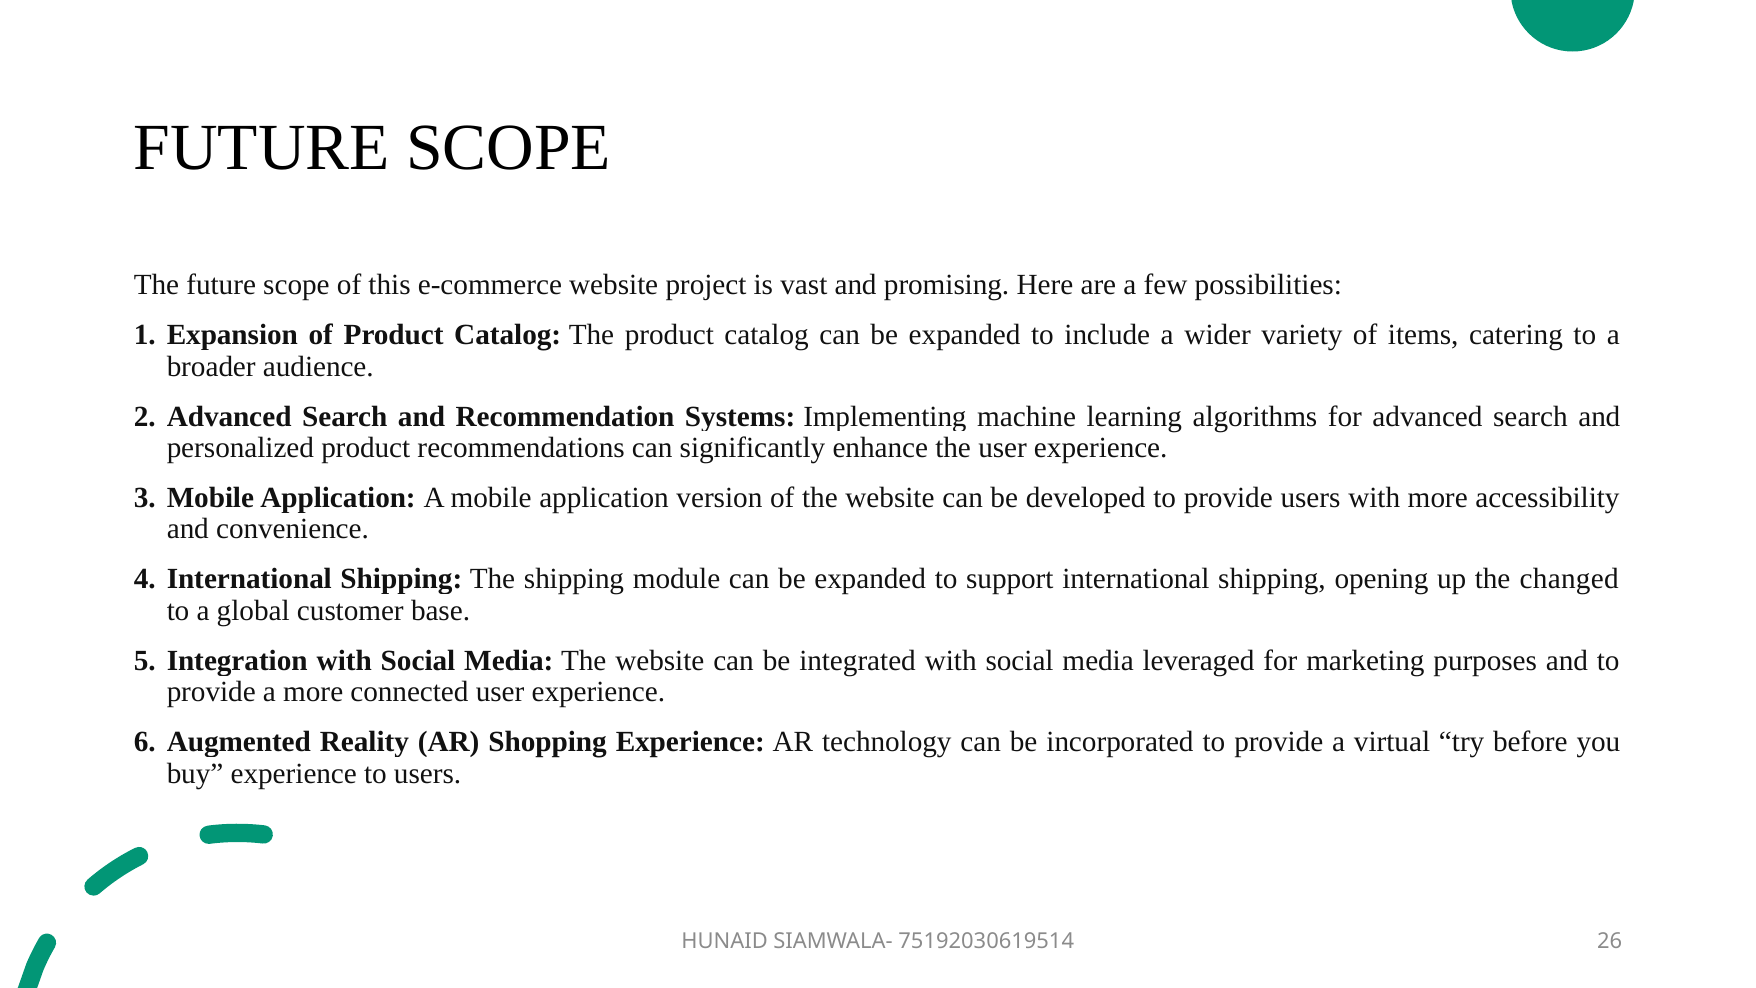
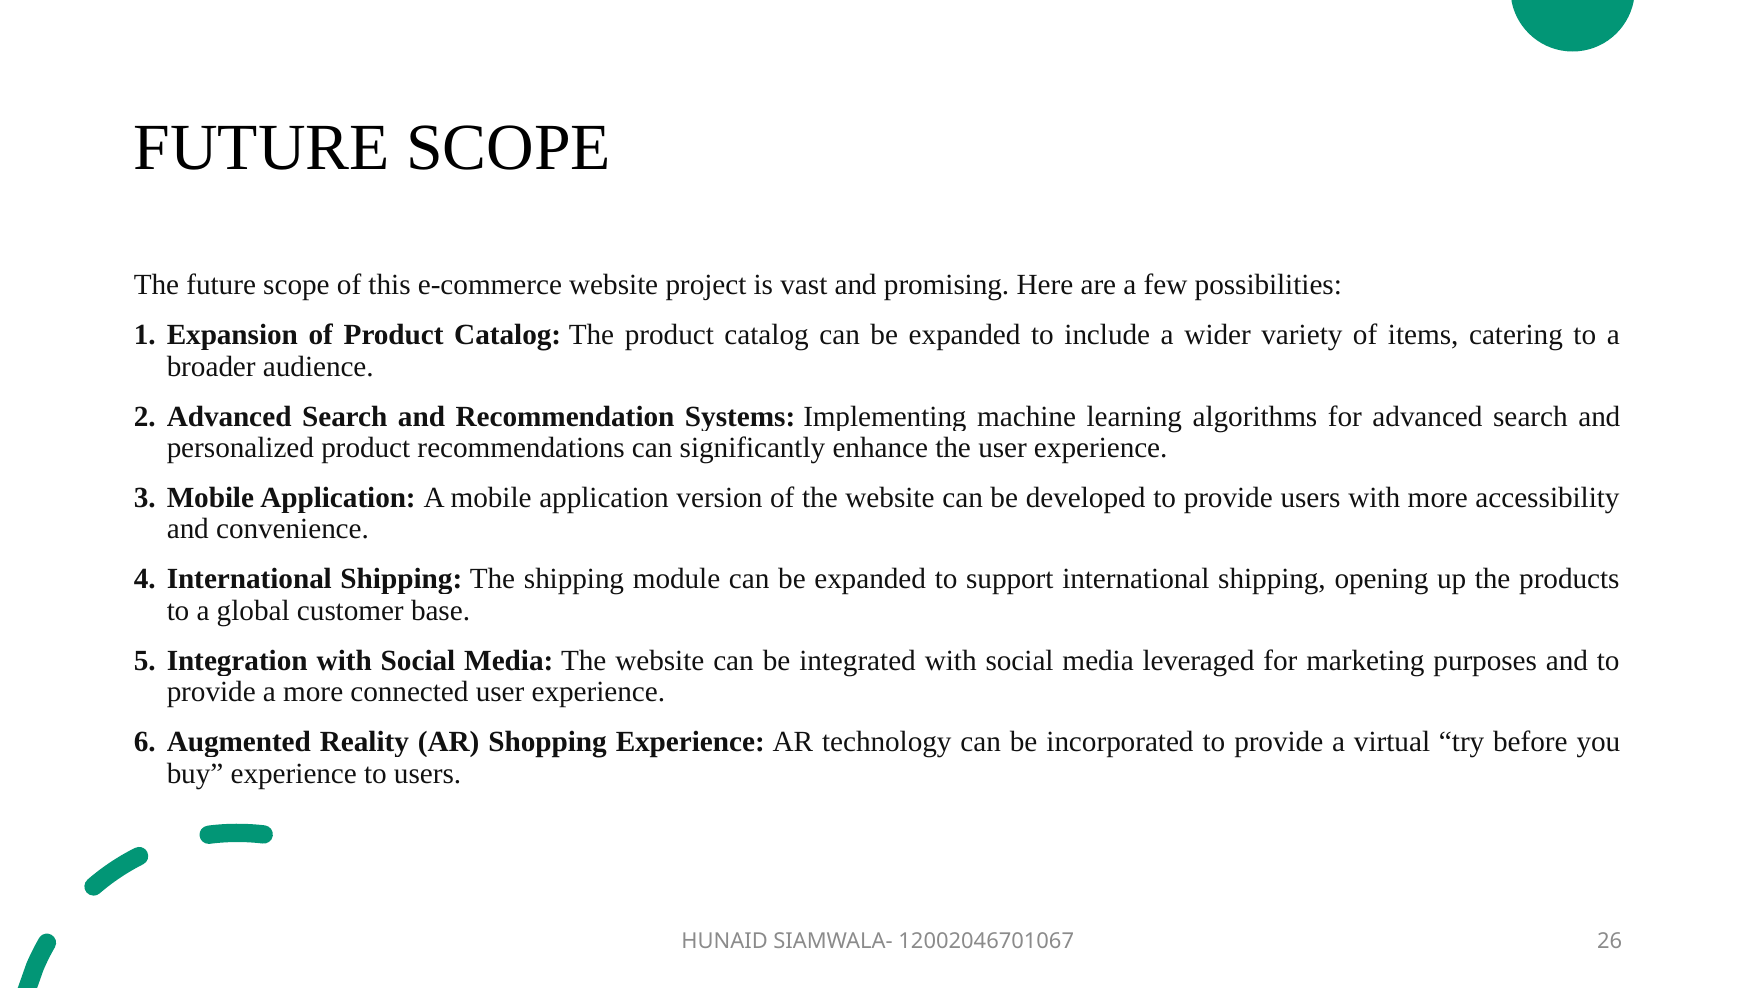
changed: changed -> products
75192030619514: 75192030619514 -> 12002046701067
